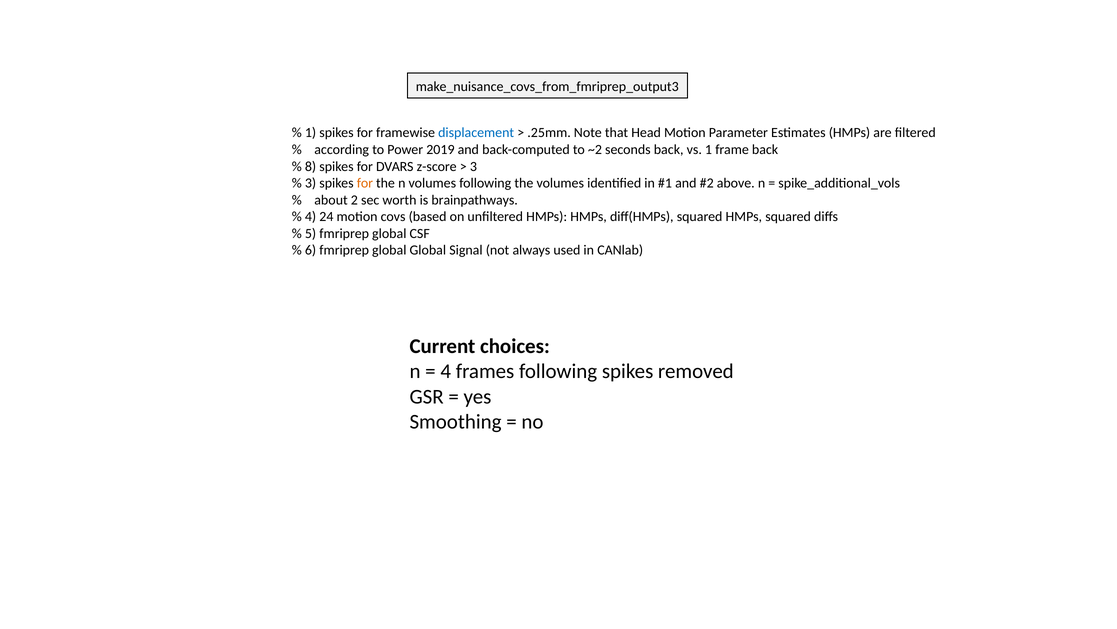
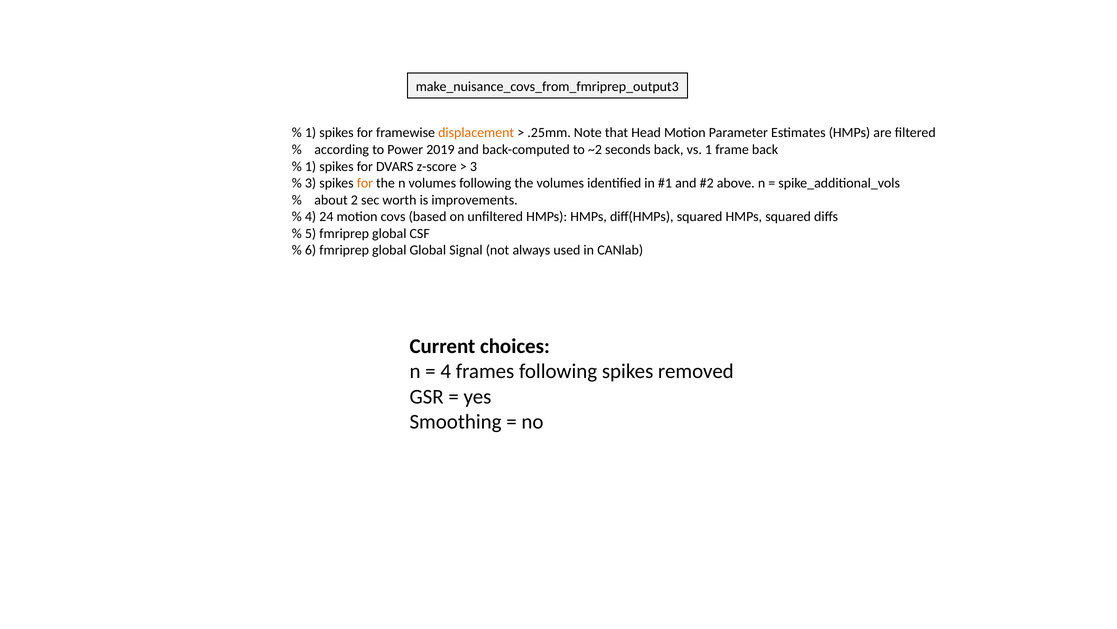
displacement colour: blue -> orange
8 at (311, 166): 8 -> 1
brainpathways: brainpathways -> improvements
